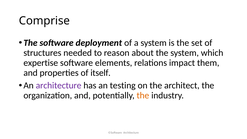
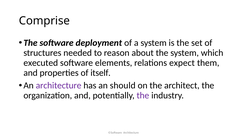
expertise: expertise -> executed
impact: impact -> expect
testing: testing -> should
the at (143, 95) colour: orange -> purple
